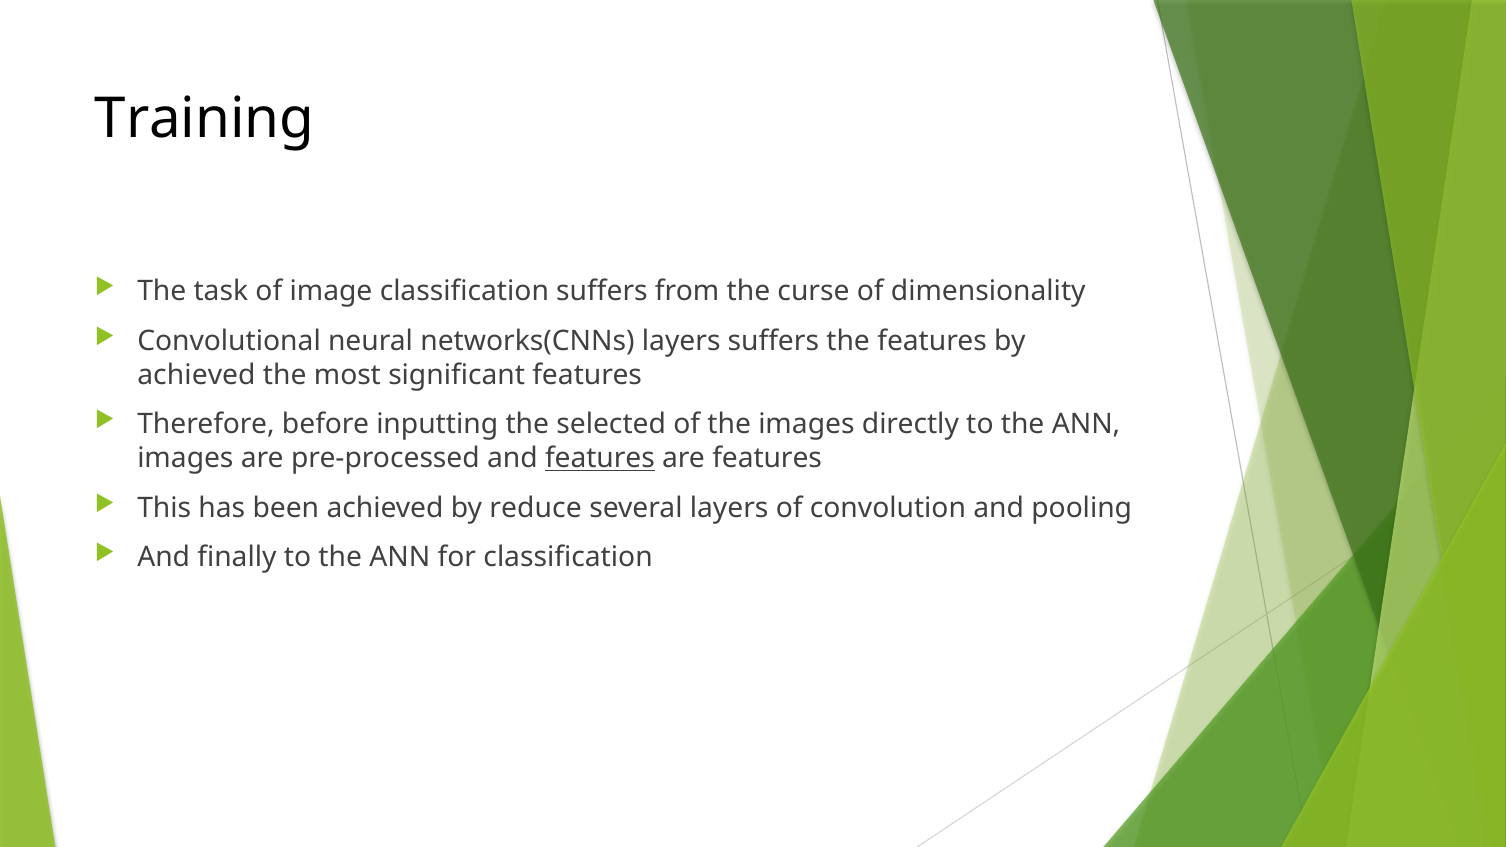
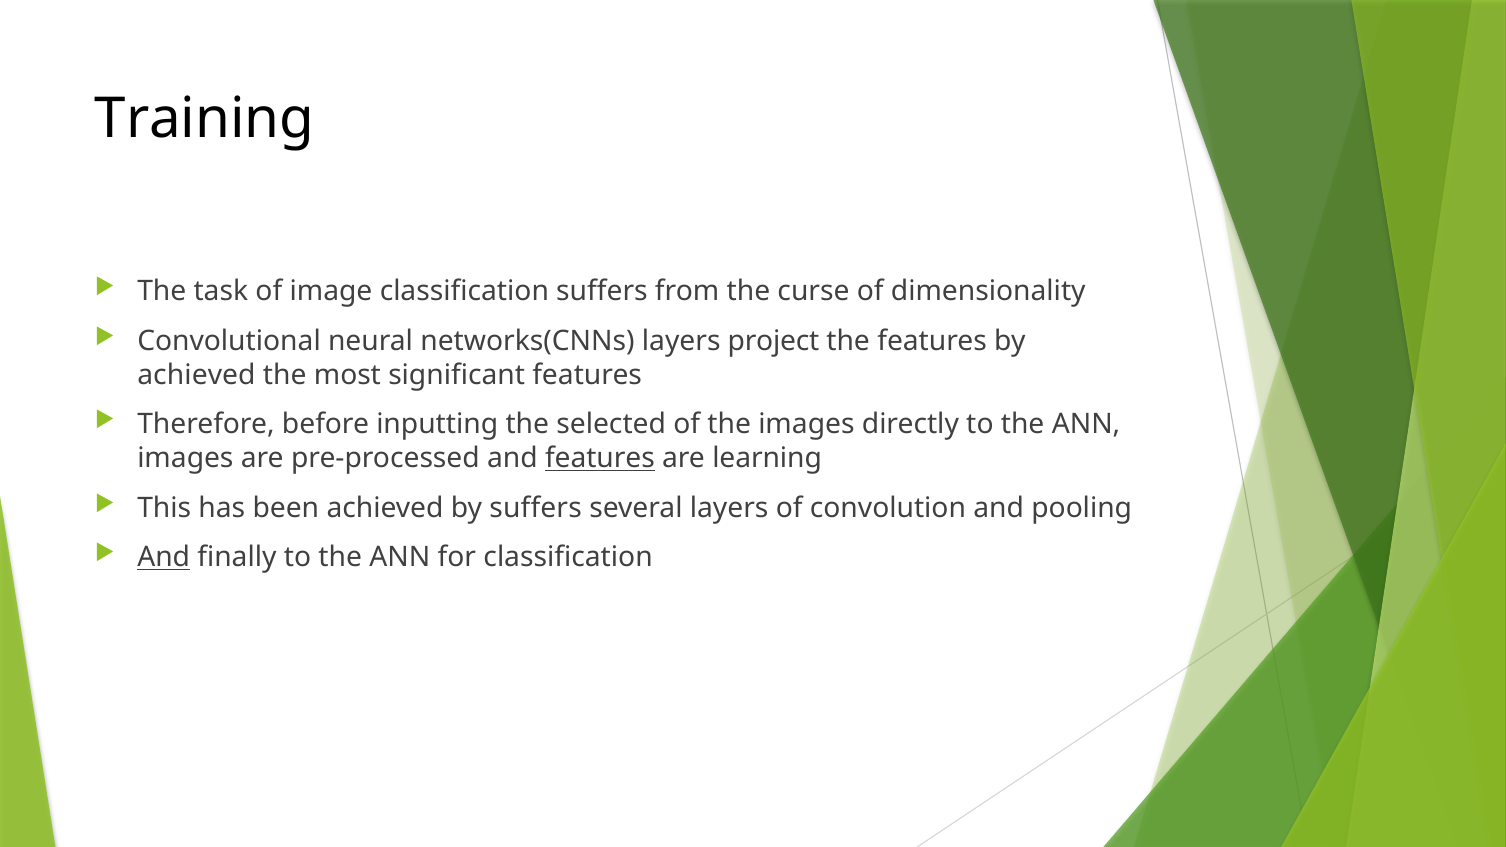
layers suffers: suffers -> project
are features: features -> learning
by reduce: reduce -> suffers
And at (164, 558) underline: none -> present
